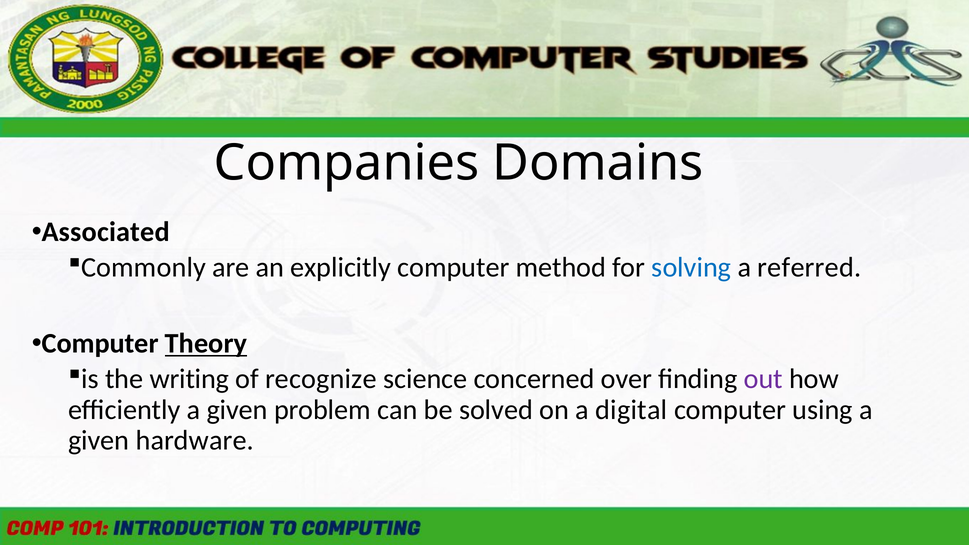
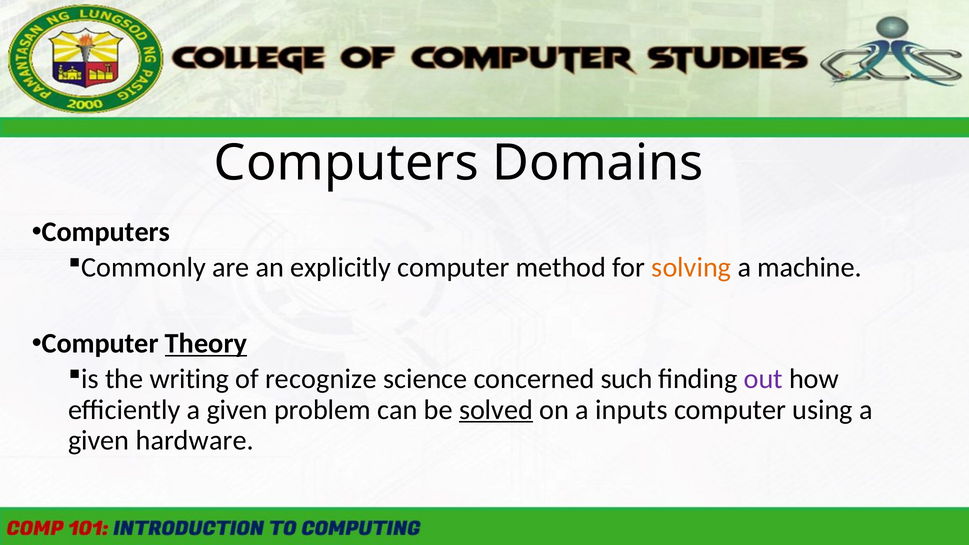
Companies at (347, 163): Companies -> Computers
Associated at (106, 232): Associated -> Computers
solving colour: blue -> orange
referred: referred -> machine
over: over -> such
solved underline: none -> present
digital: digital -> inputs
